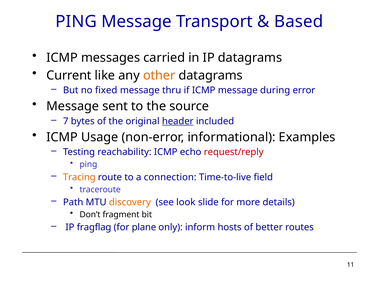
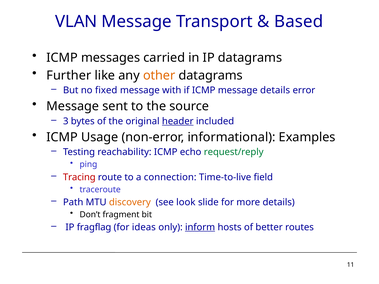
PING at (76, 22): PING -> VLAN
Current: Current -> Further
thru: thru -> with
message during: during -> details
7: 7 -> 3
request/reply colour: red -> green
Tracing colour: orange -> red
plane: plane -> ideas
inform underline: none -> present
